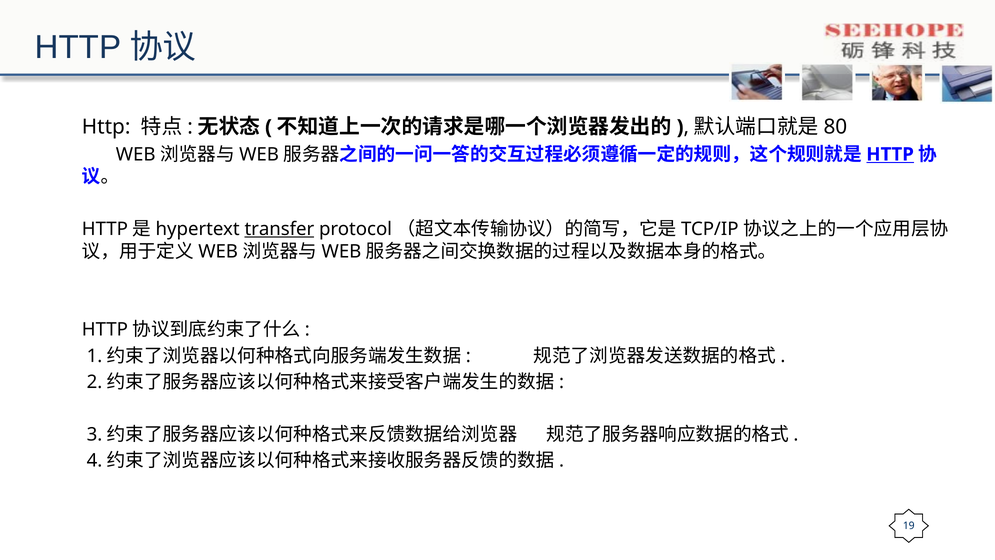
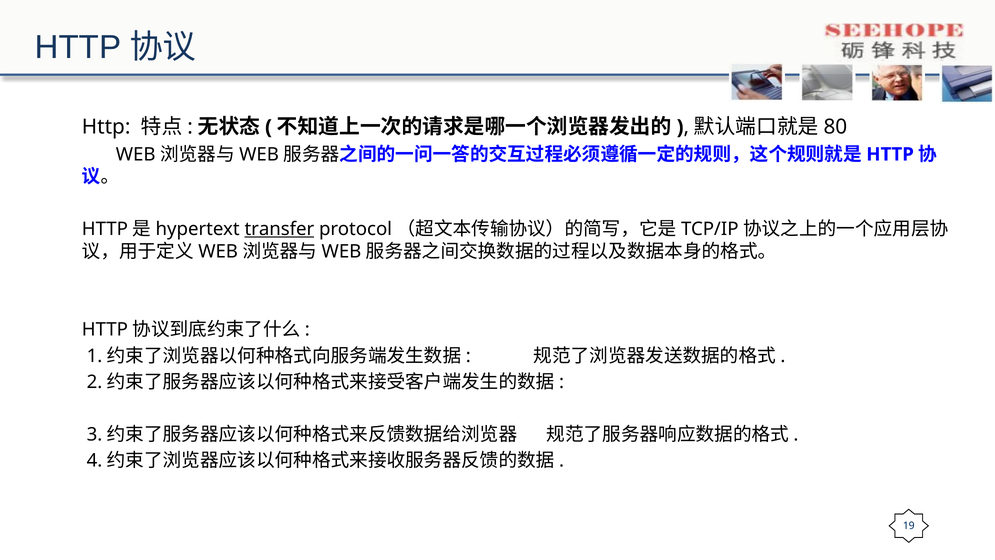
HTTP at (890, 154) underline: present -> none
